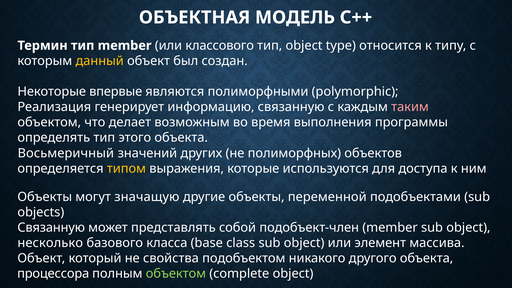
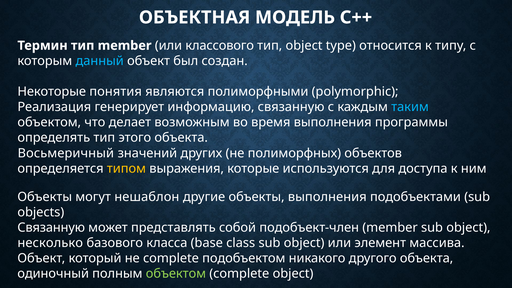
данный colour: yellow -> light blue
впервые: впервые -> понятия
таким colour: pink -> light blue
значащую: значащую -> нешаблон
объекты переменной: переменной -> выполнения
не свойства: свойства -> complete
процессора: процессора -> одиночный
